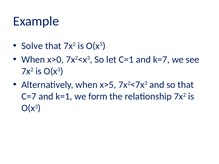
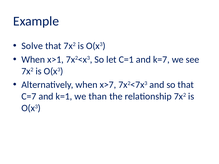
x>0: x>0 -> x>1
x>5: x>5 -> x>7
form: form -> than
